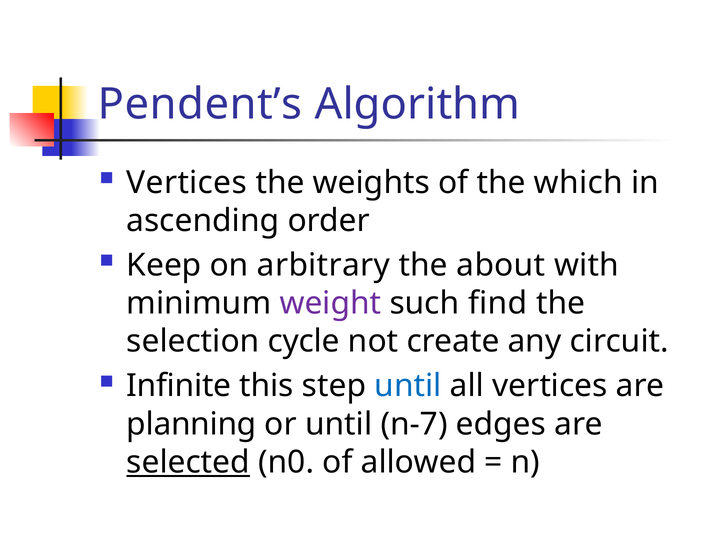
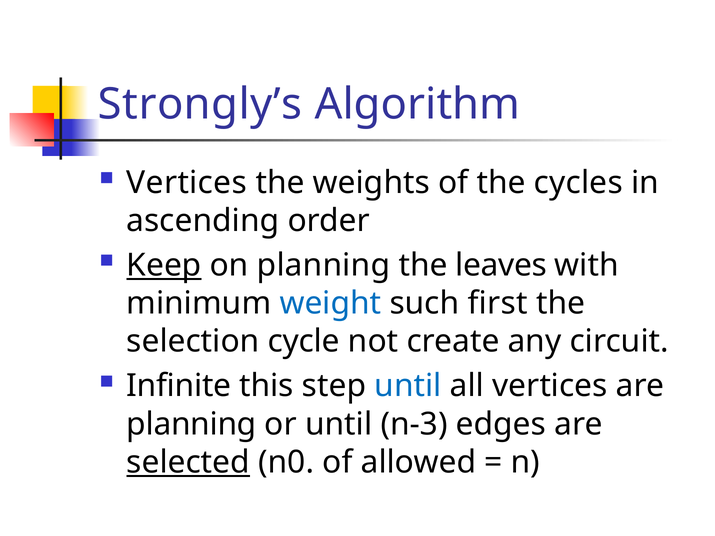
Pendent’s: Pendent’s -> Strongly’s
which: which -> cycles
Keep underline: none -> present
on arbitrary: arbitrary -> planning
about: about -> leaves
weight colour: purple -> blue
find: find -> first
n-7: n-7 -> n-3
